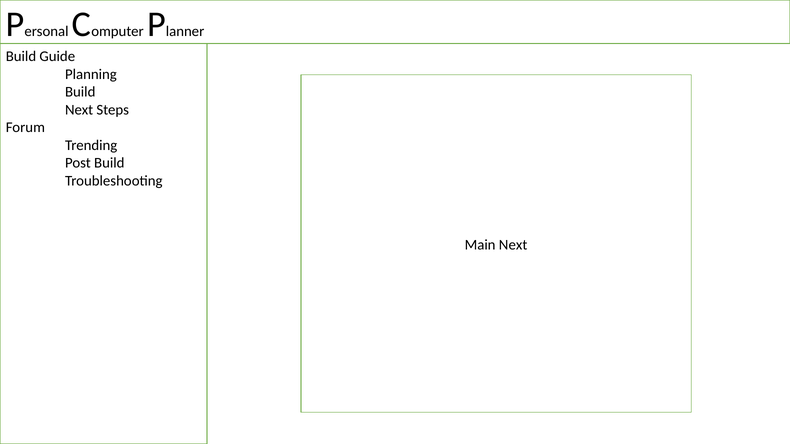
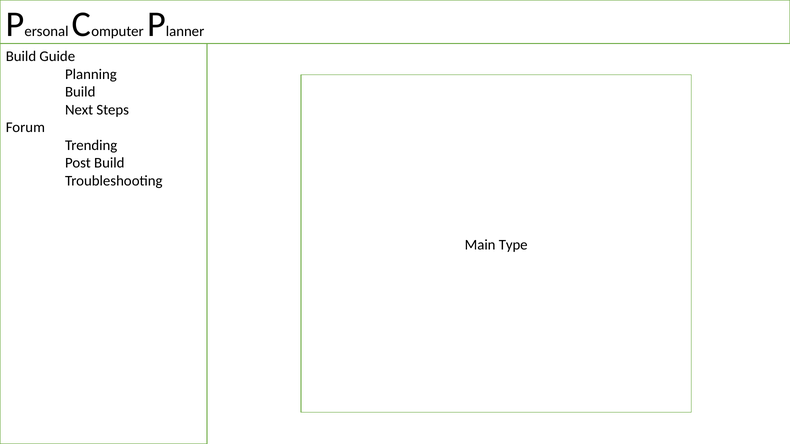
Main Next: Next -> Type
